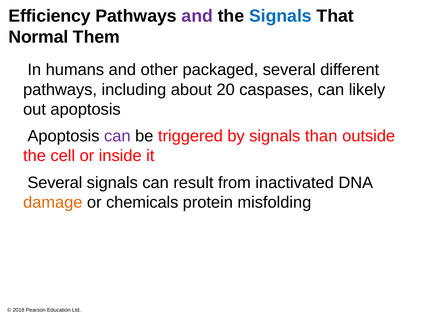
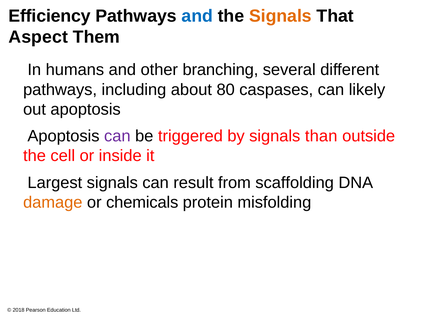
and at (197, 16) colour: purple -> blue
Signals at (280, 16) colour: blue -> orange
Normal: Normal -> Aspect
packaged: packaged -> branching
20: 20 -> 80
Several at (55, 183): Several -> Largest
inactivated: inactivated -> scaffolding
